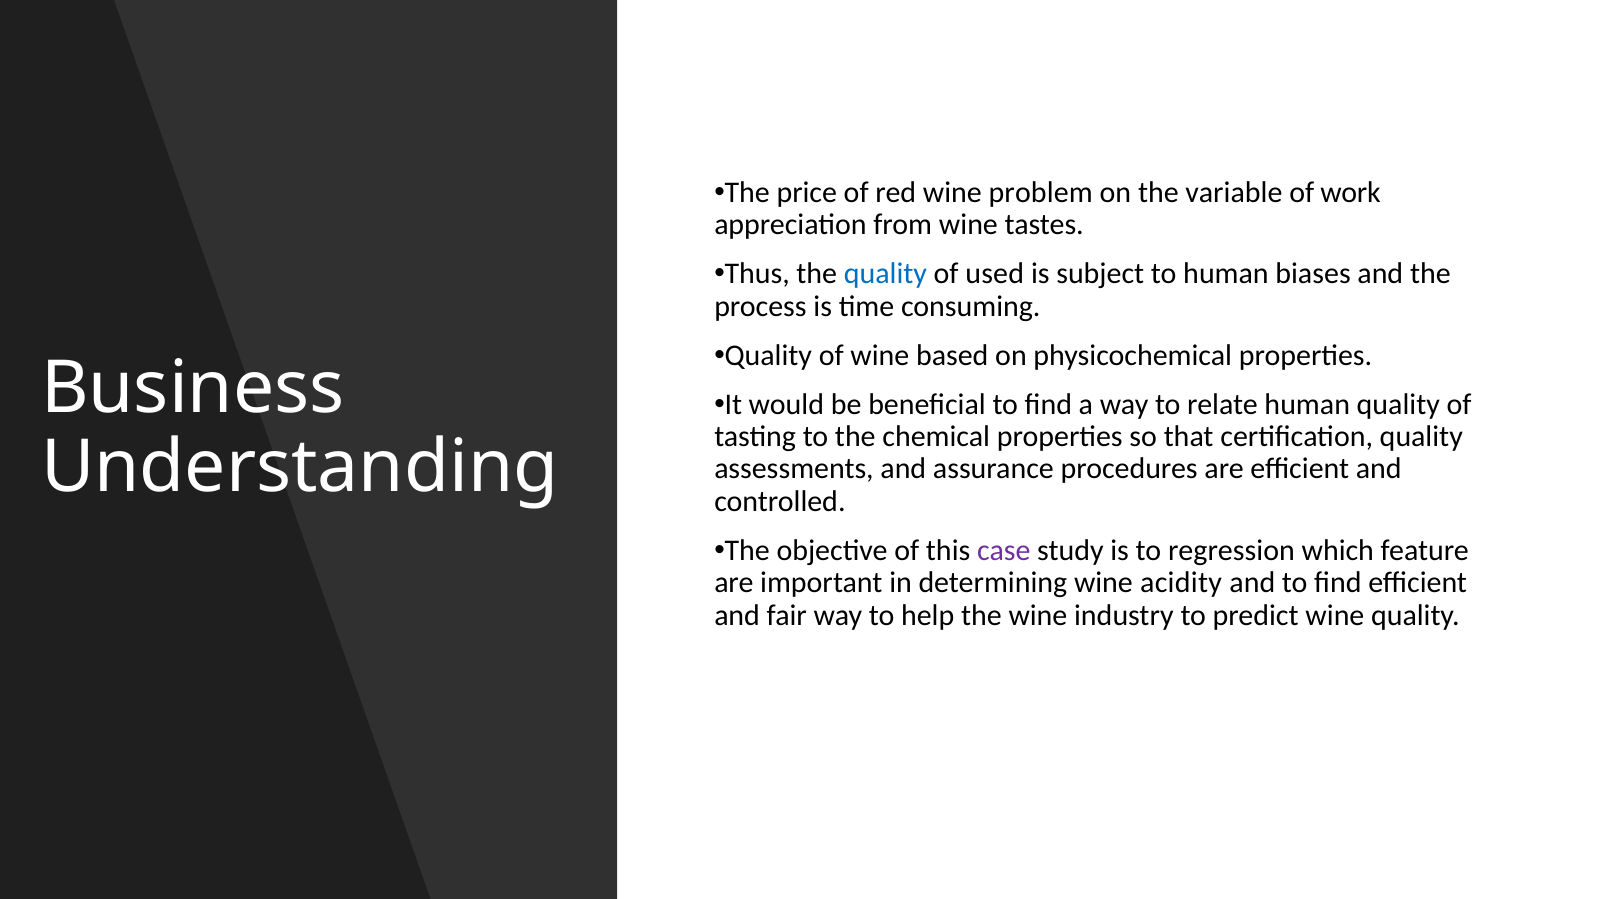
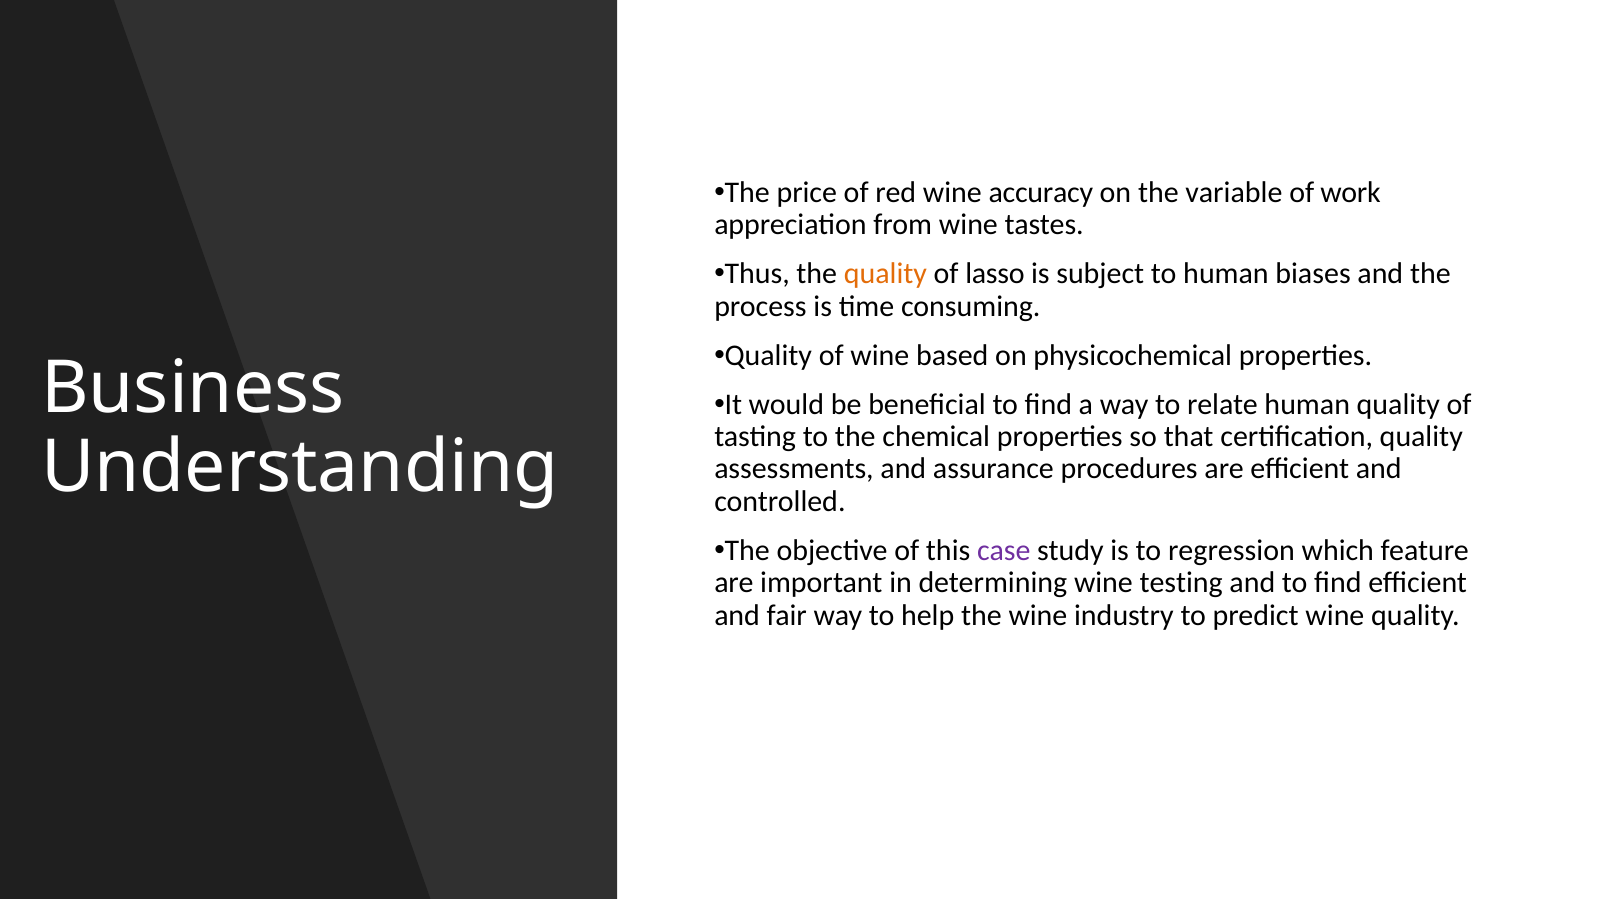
problem: problem -> accuracy
quality at (885, 274) colour: blue -> orange
used: used -> lasso
acidity: acidity -> testing
